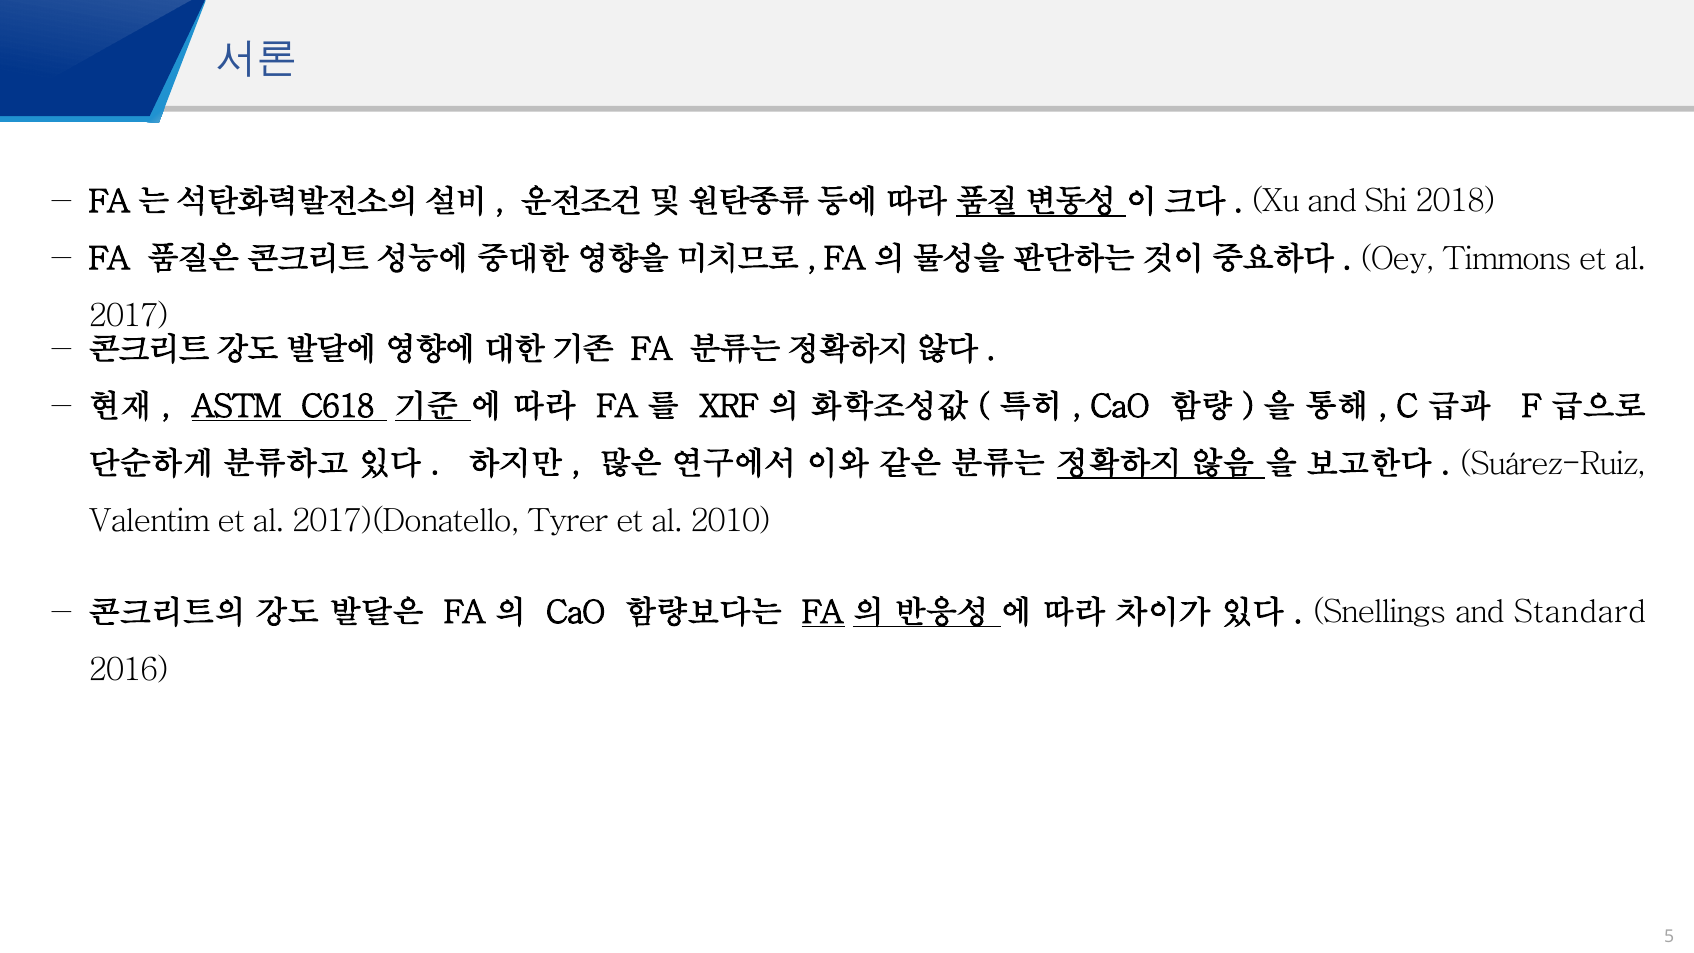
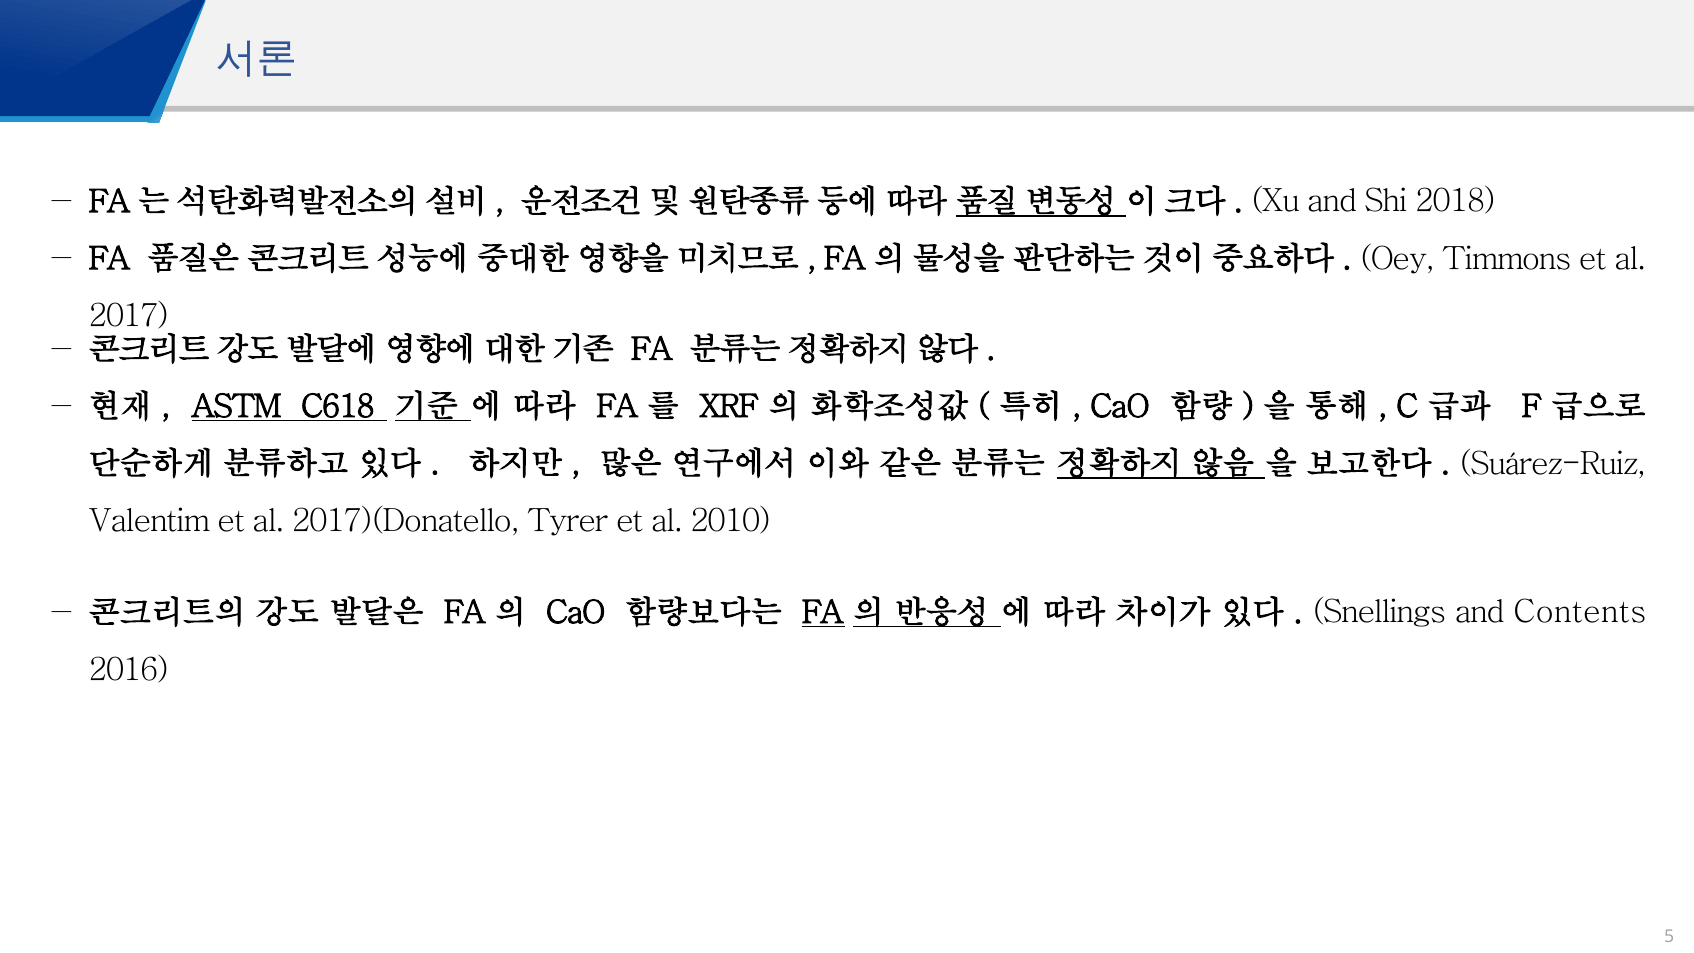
Standard: Standard -> Contents
